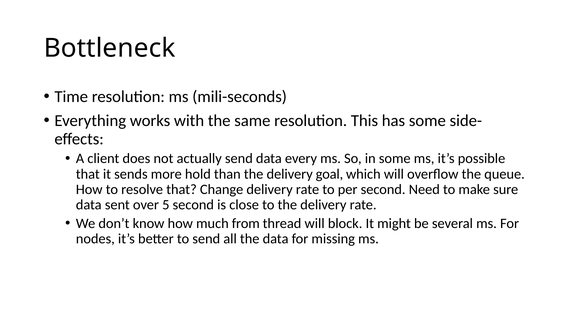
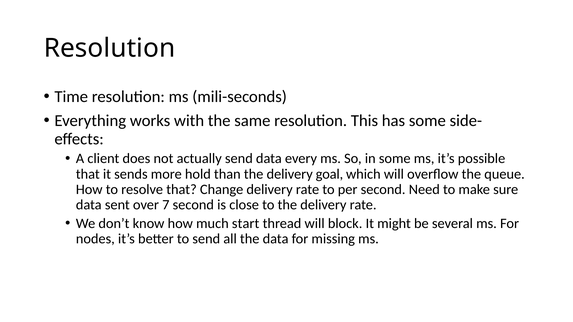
Bottleneck at (110, 48): Bottleneck -> Resolution
5: 5 -> 7
from: from -> start
